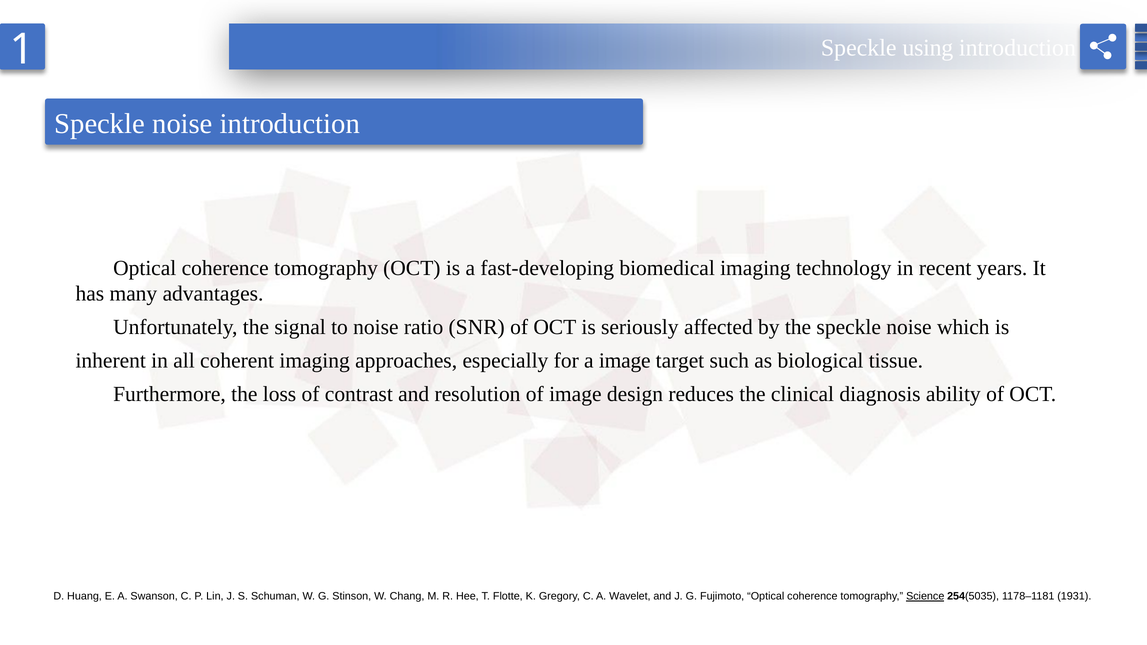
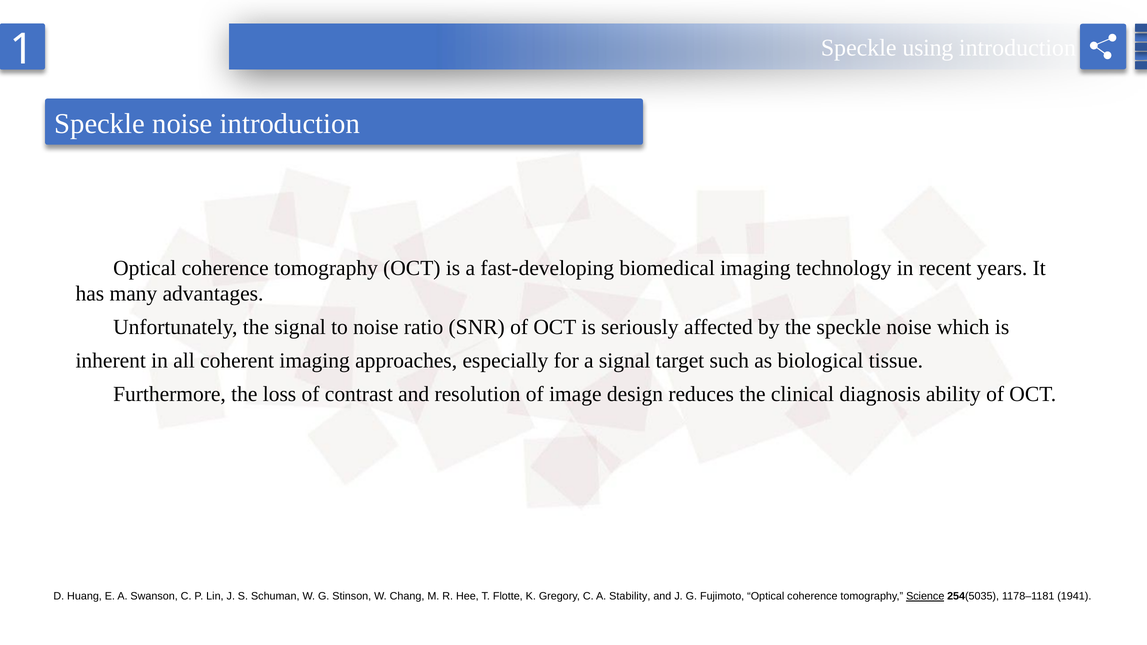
a image: image -> signal
Wavelet: Wavelet -> Stability
1931: 1931 -> 1941
